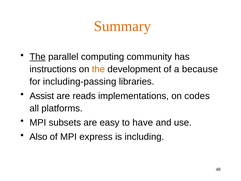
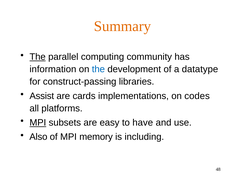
instructions: instructions -> information
the at (98, 69) colour: orange -> blue
because: because -> datatype
including-passing: including-passing -> construct-passing
reads: reads -> cards
MPI at (38, 122) underline: none -> present
express: express -> memory
